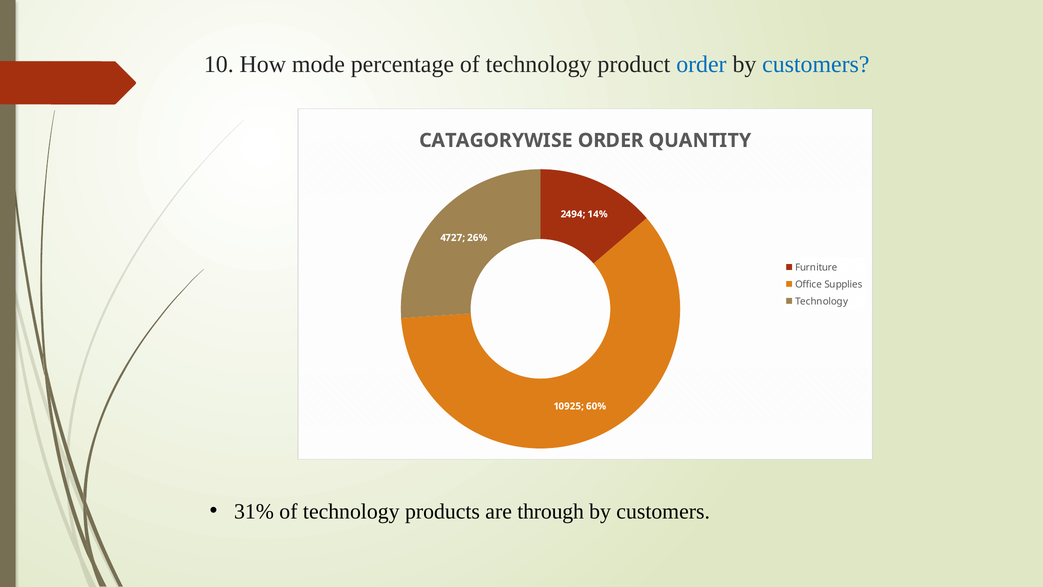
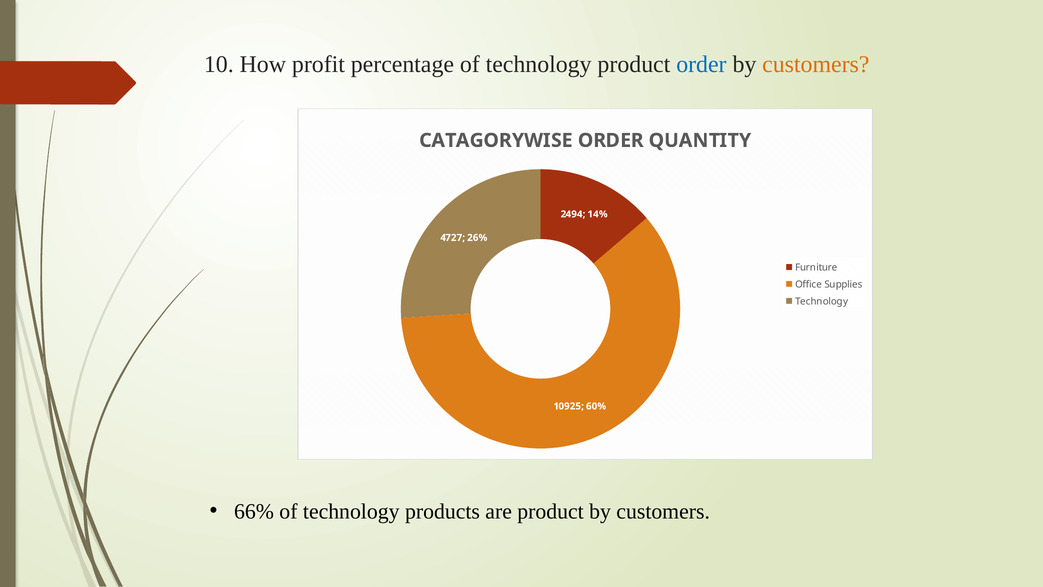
mode: mode -> profit
customers at (816, 64) colour: blue -> orange
31%: 31% -> 66%
are through: through -> product
